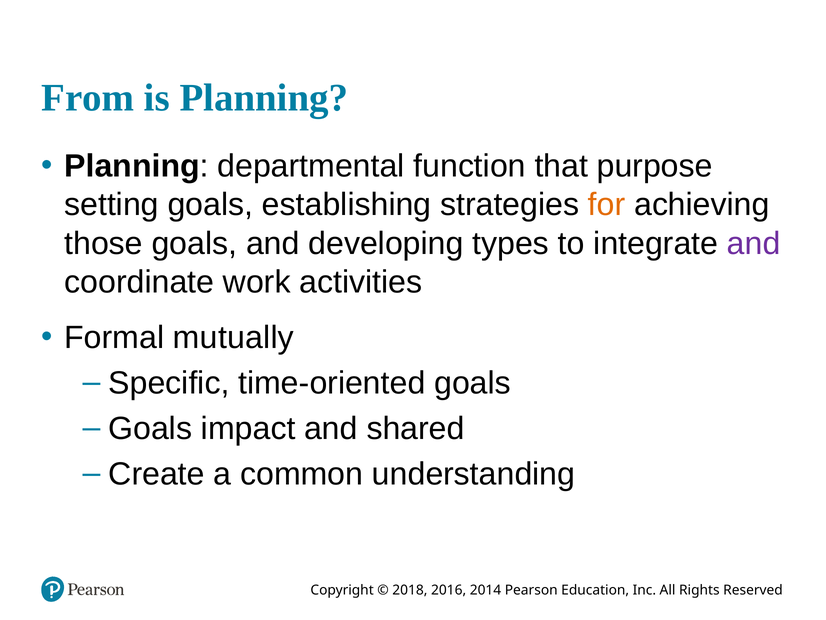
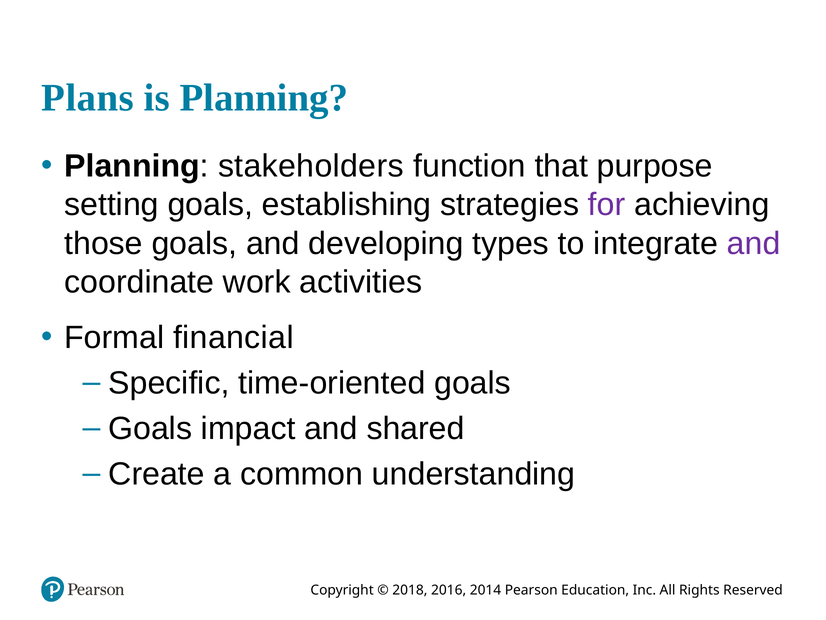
From: From -> Plans
departmental: departmental -> stakeholders
for colour: orange -> purple
mutually: mutually -> financial
